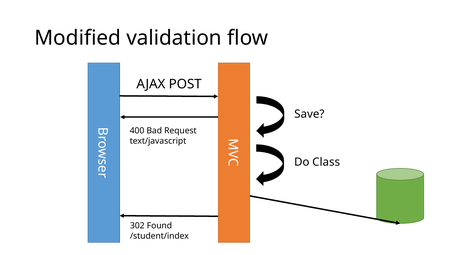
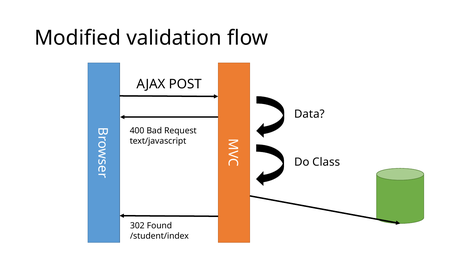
Save: Save -> Data
